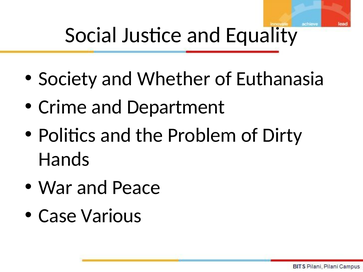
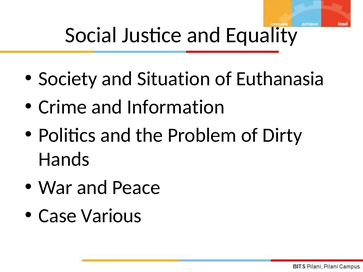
Whether: Whether -> Situation
Department: Department -> Information
